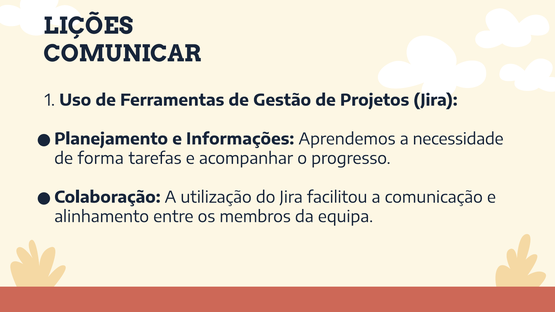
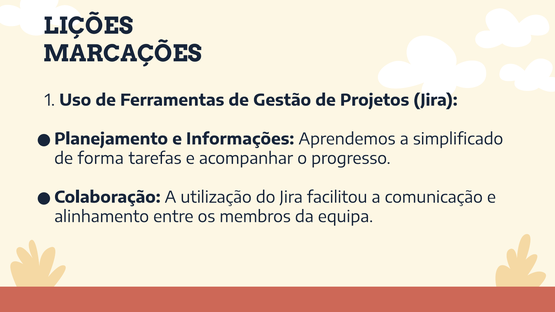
COMUNICAR: COMUNICAR -> MARCAÇÕES
necessidade: necessidade -> simplificado
